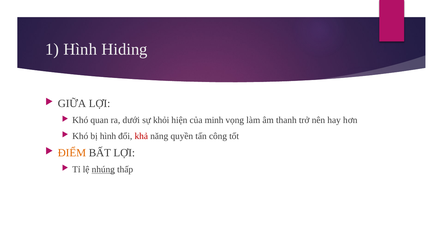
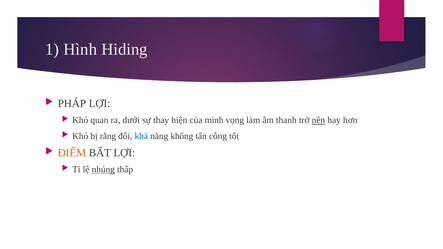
GIỮA: GIỮA -> PHÁP
khỏi: khỏi -> thay
nên underline: none -> present
bị hình: hình -> rằng
khả colour: red -> blue
quyền: quyền -> không
